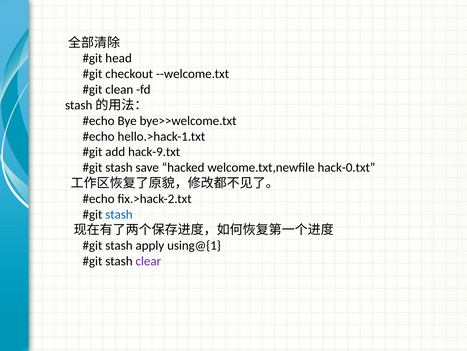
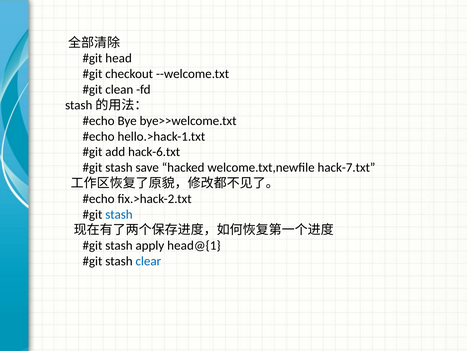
hack-9.txt: hack-9.txt -> hack-6.txt
hack-0.txt: hack-0.txt -> hack-7.txt
using@{1: using@{1 -> head@{1
clear colour: purple -> blue
